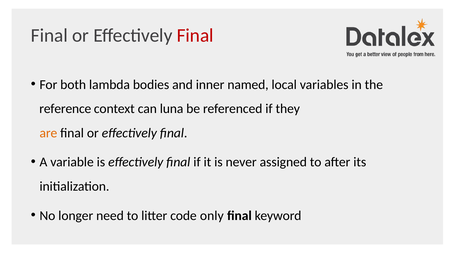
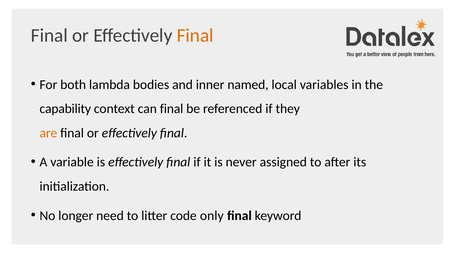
Final at (195, 36) colour: red -> orange
reference: reference -> capability
can luna: luna -> final
